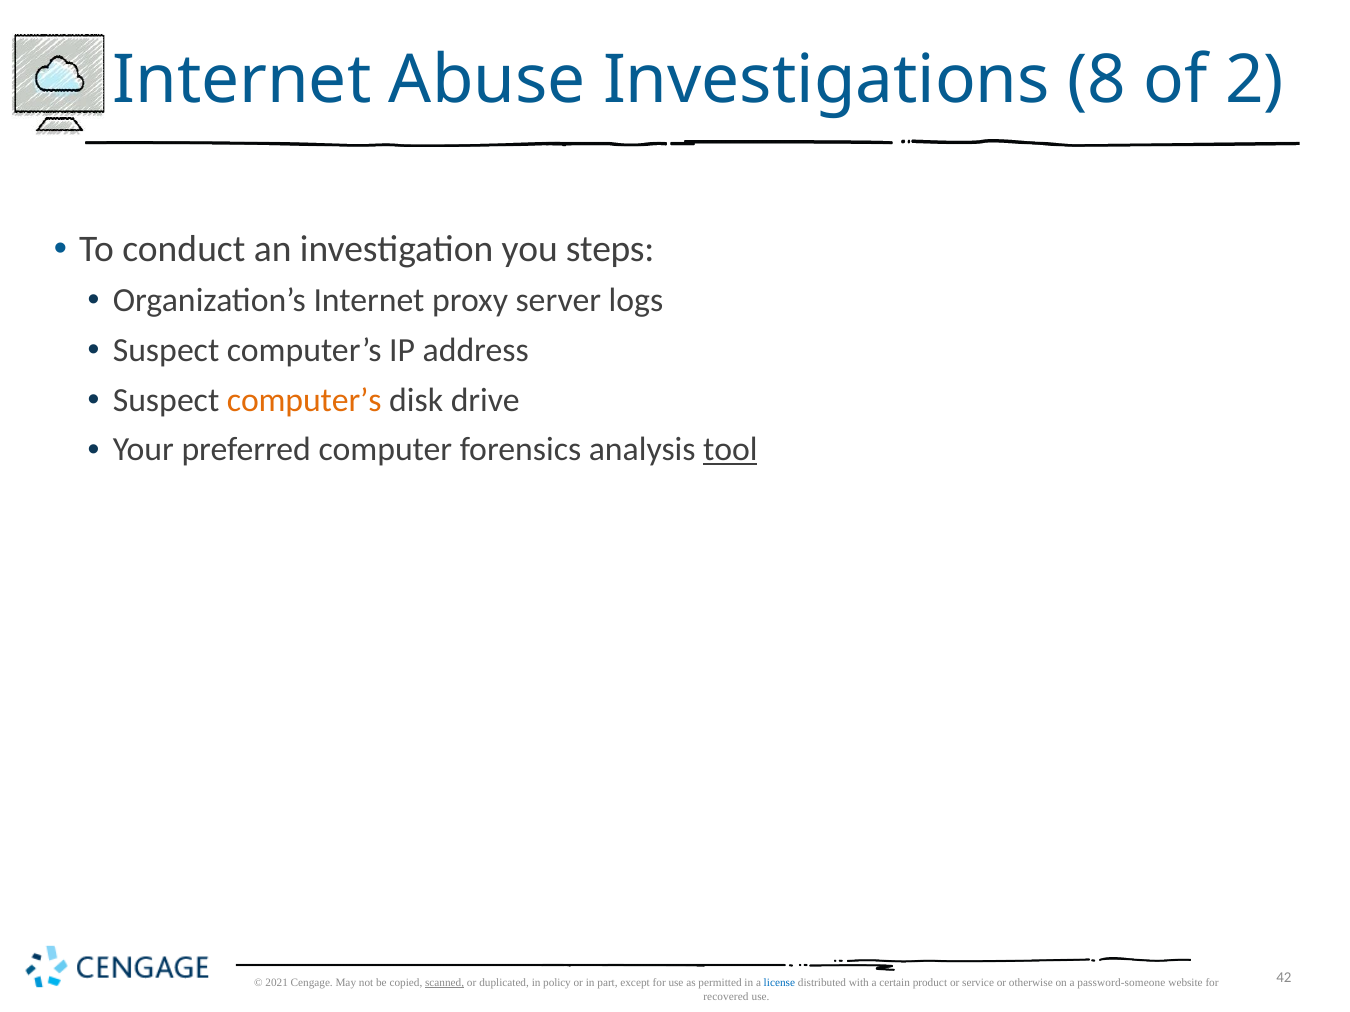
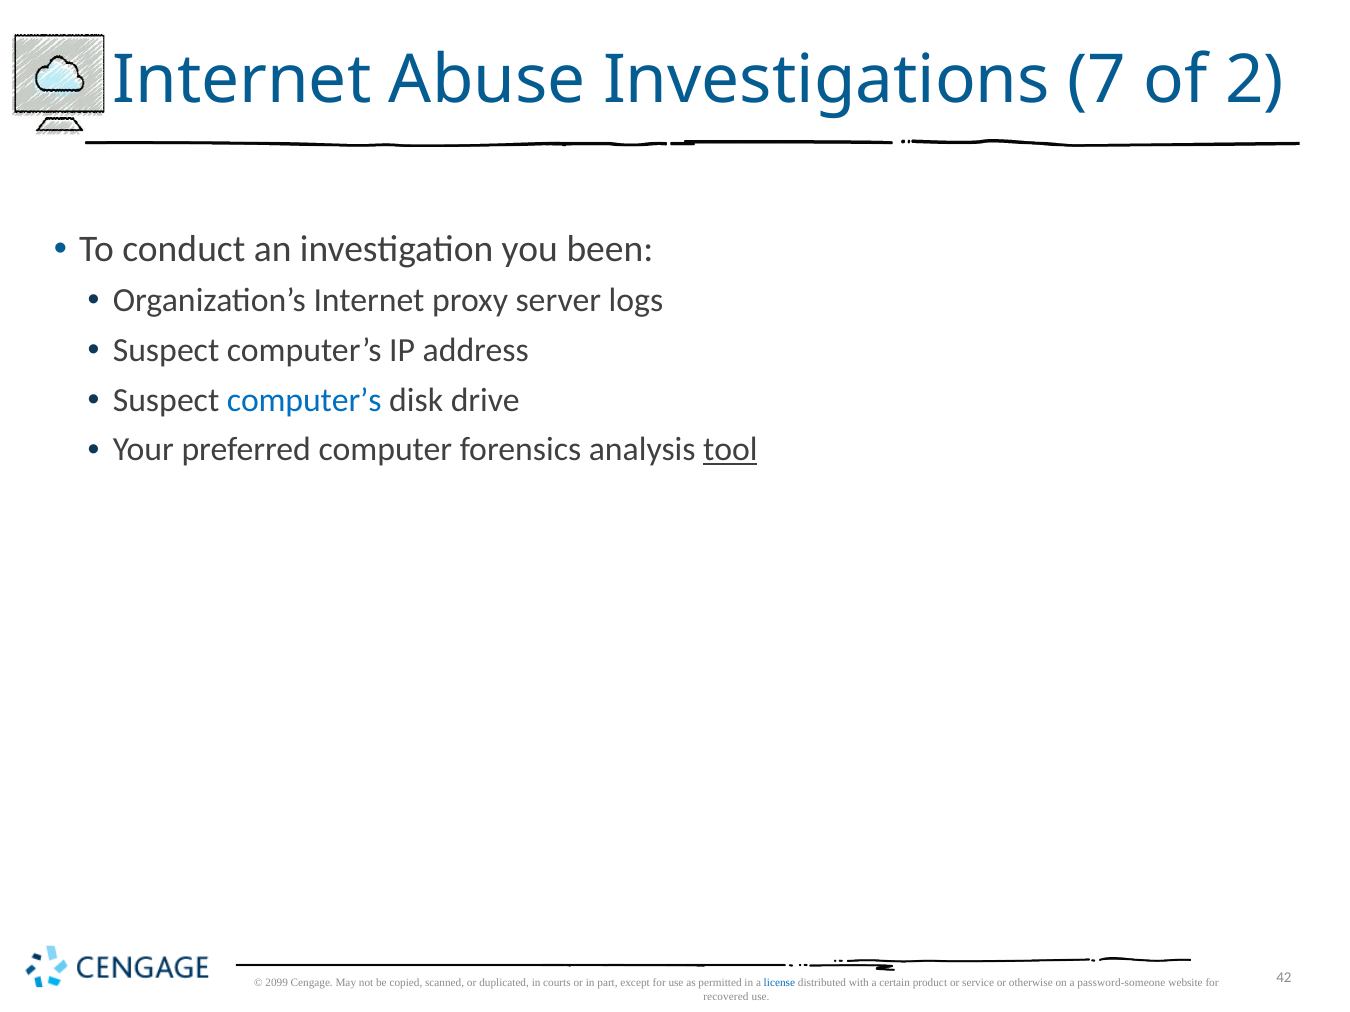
8: 8 -> 7
steps: steps -> been
computer’s at (304, 400) colour: orange -> blue
2021: 2021 -> 2099
scanned underline: present -> none
policy: policy -> courts
